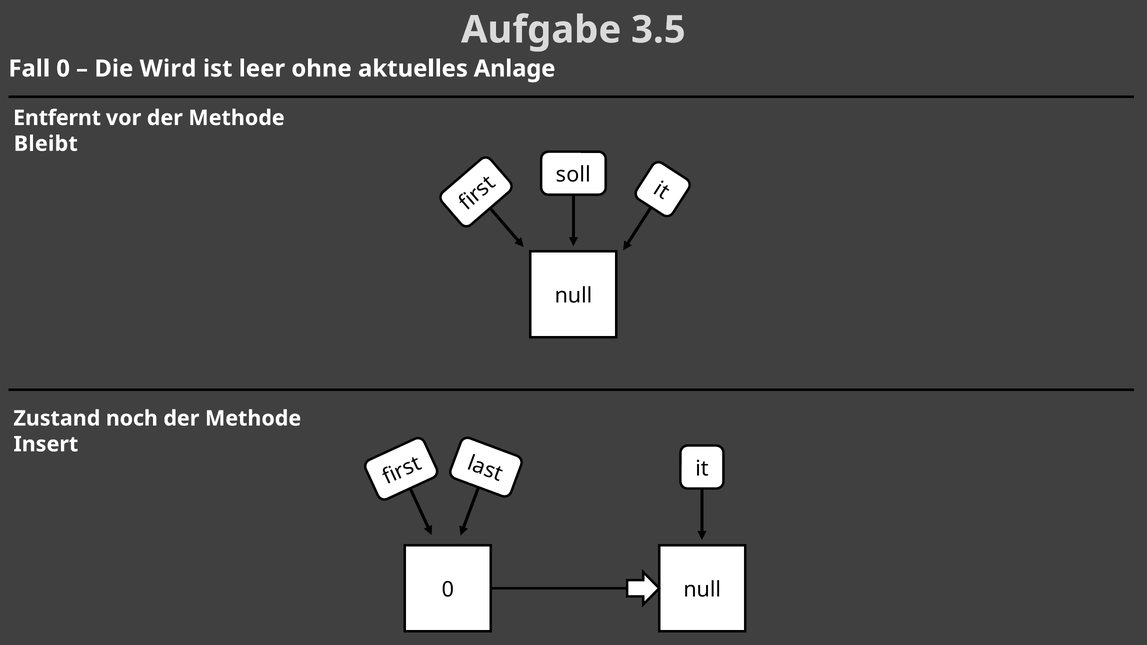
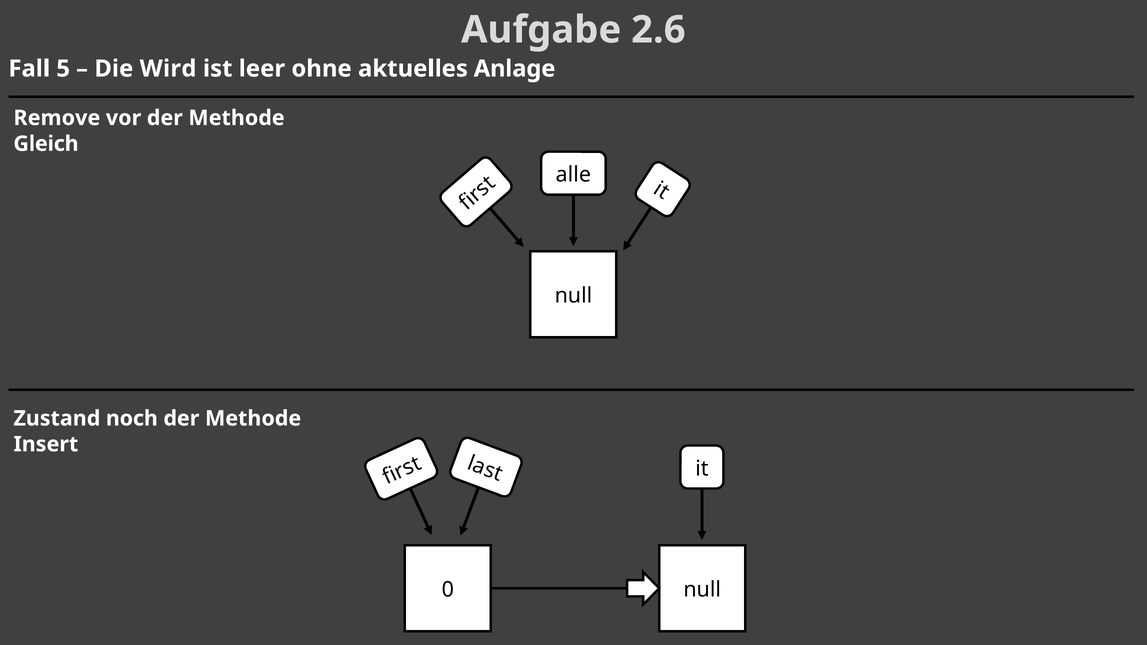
3.5: 3.5 -> 2.6
Fall 0: 0 -> 5
Entfernt: Entfernt -> Remove
Bleibt: Bleibt -> Gleich
soll: soll -> alle
